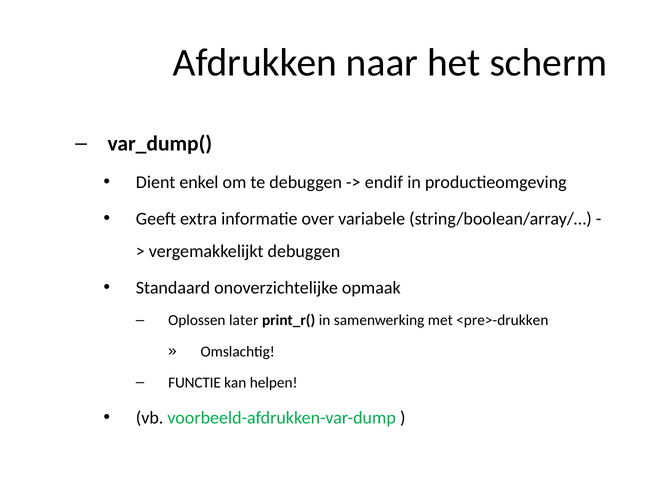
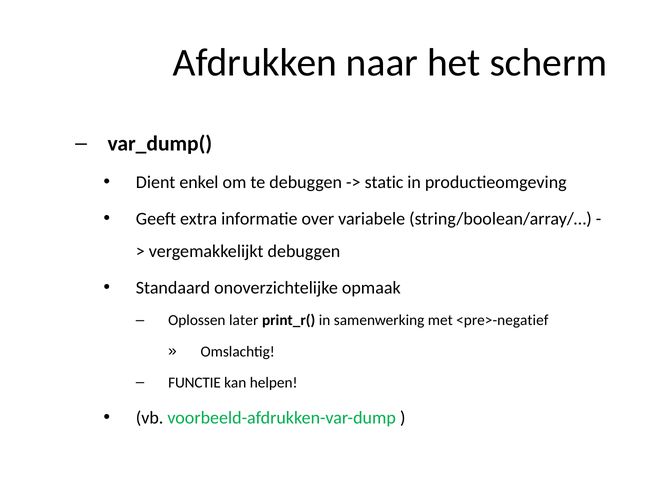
endif: endif -> static
<pre>-drukken: <pre>-drukken -> <pre>-negatief
